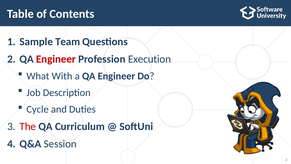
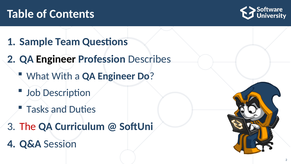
Engineer at (56, 59) colour: red -> black
Execution: Execution -> Describes
Cycle: Cycle -> Tasks
